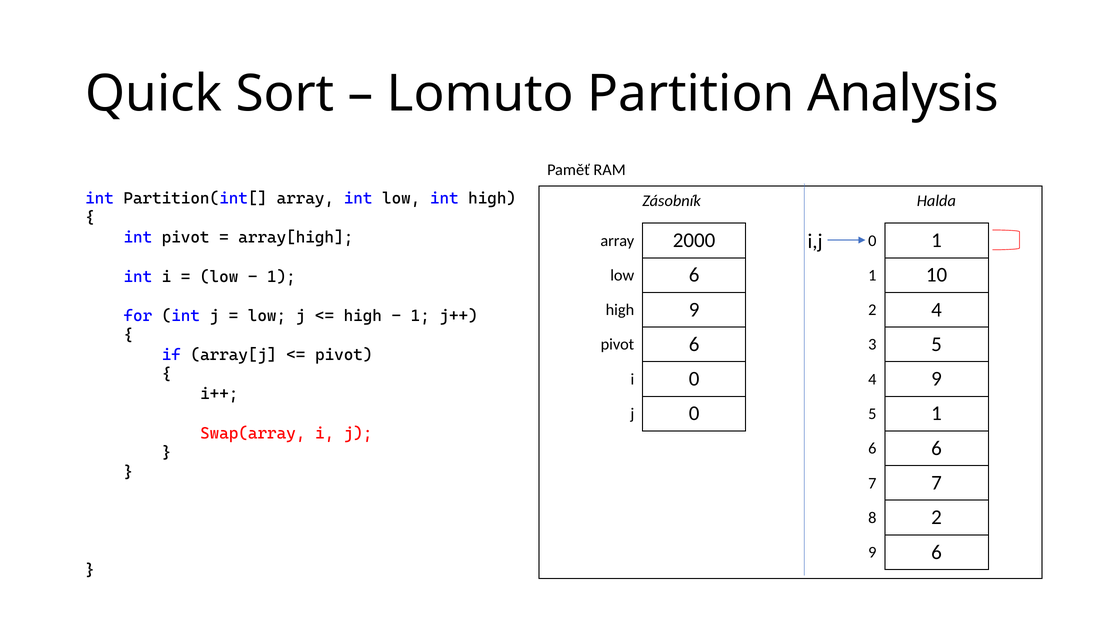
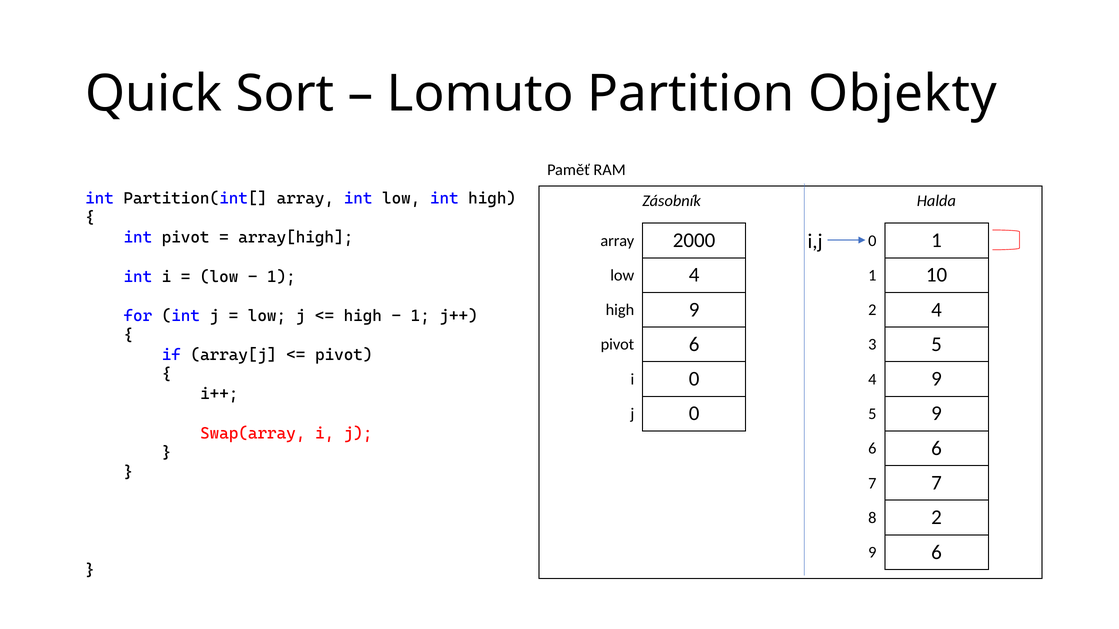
Analysis: Analysis -> Objekty
low 6: 6 -> 4
5 1: 1 -> 9
